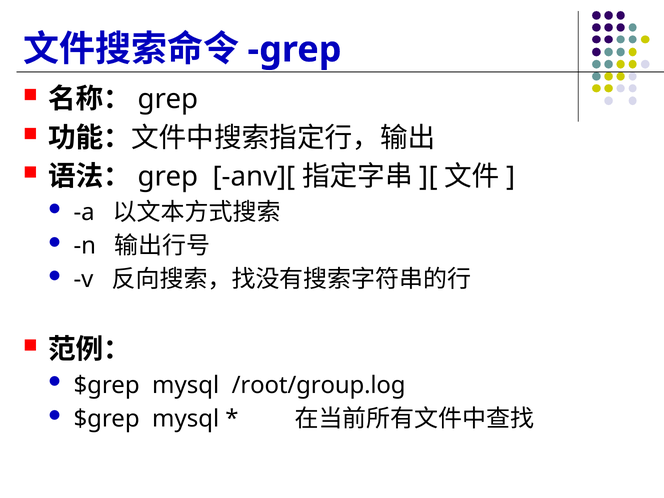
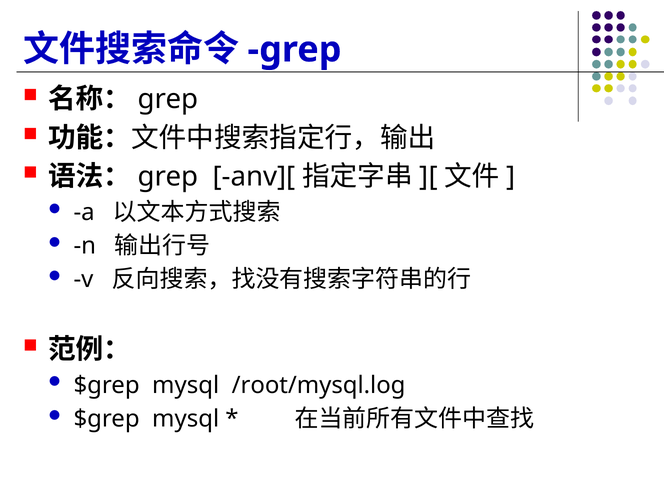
/root/group.log: /root/group.log -> /root/mysql.log
